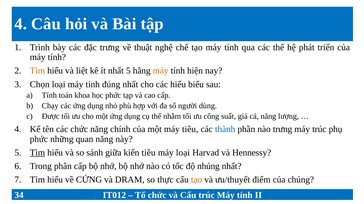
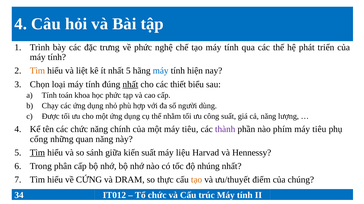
về thuật: thuật -> phức
máy at (161, 71) colour: orange -> blue
nhất at (130, 85) underline: none -> present
các hiểu: hiểu -> thiết
thành colour: blue -> purple
nào trưng: trưng -> phím
trúc at (319, 130): trúc -> tiêu
phức at (39, 140): phức -> cổng
kiến tiêu: tiêu -> suất
máy loại: loại -> liệu
